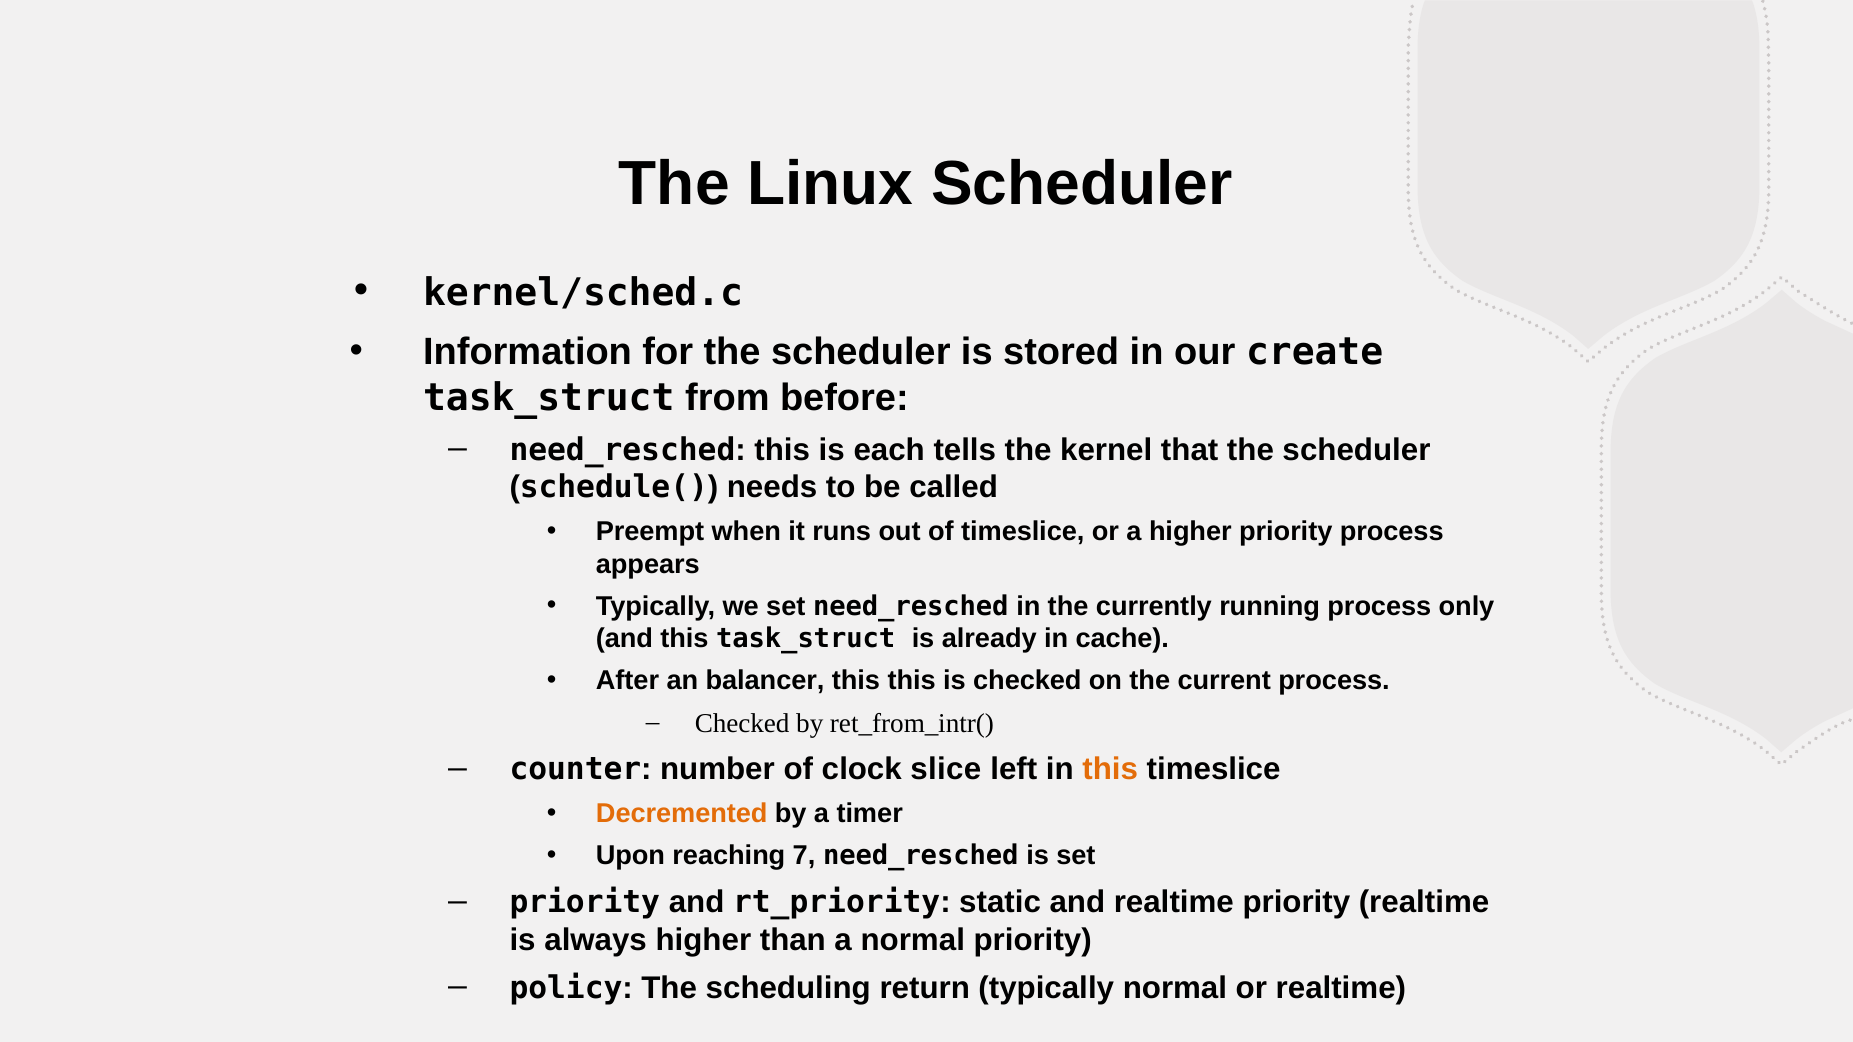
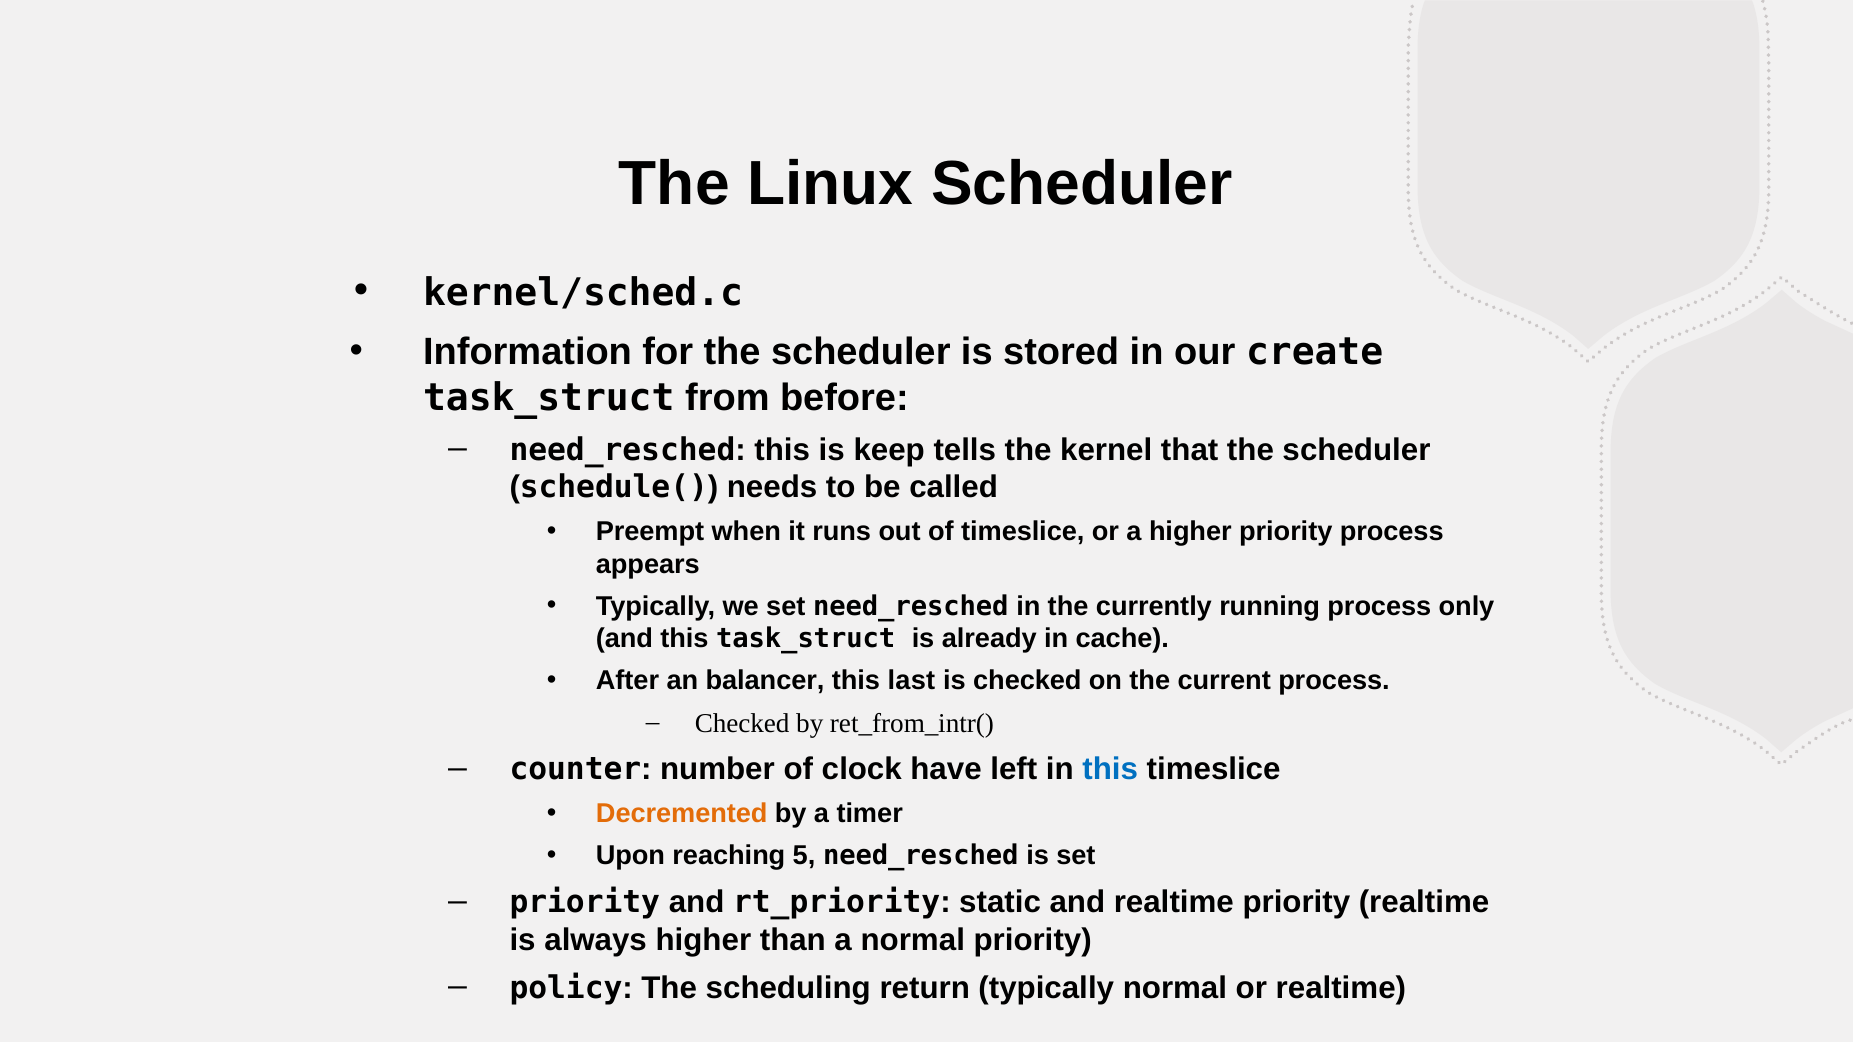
each: each -> keep
this this: this -> last
slice: slice -> have
this at (1110, 770) colour: orange -> blue
7: 7 -> 5
